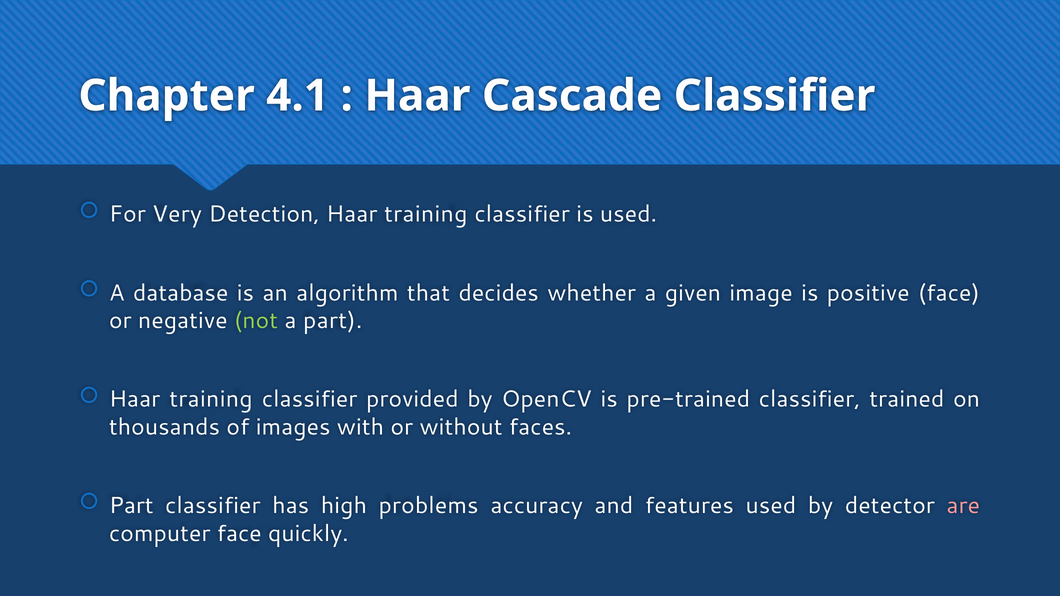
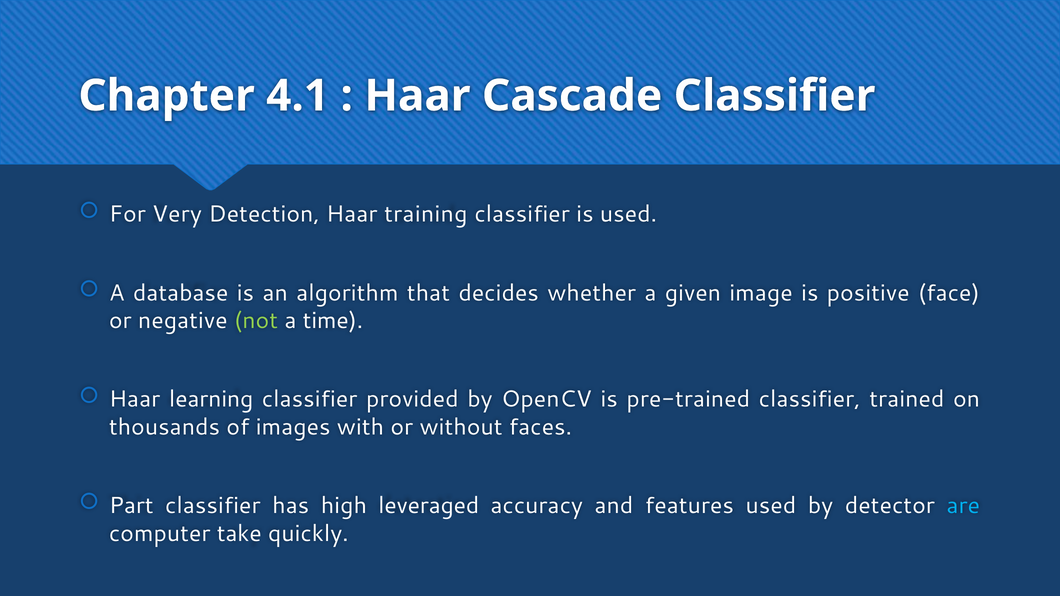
a part: part -> time
training at (211, 399): training -> learning
problems: problems -> leveraged
are colour: pink -> light blue
computer face: face -> take
